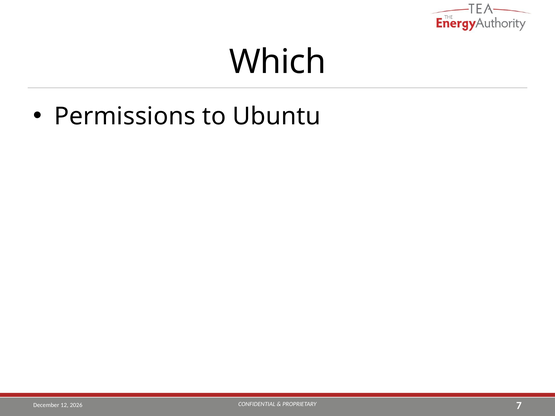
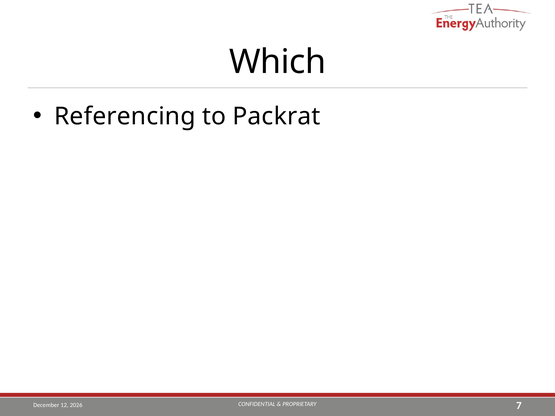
Permissions: Permissions -> Referencing
Ubuntu: Ubuntu -> Packrat
